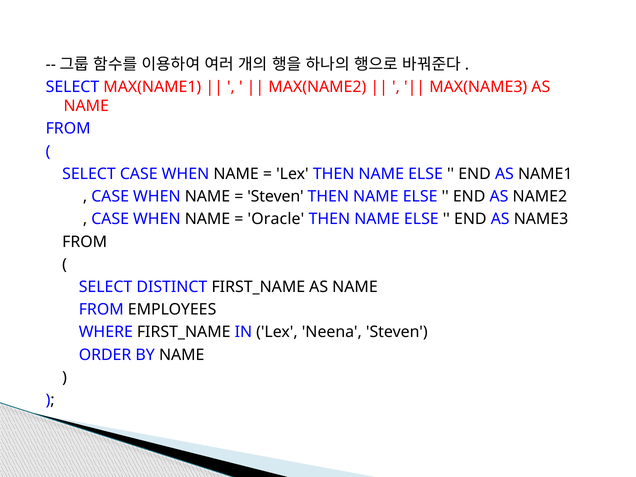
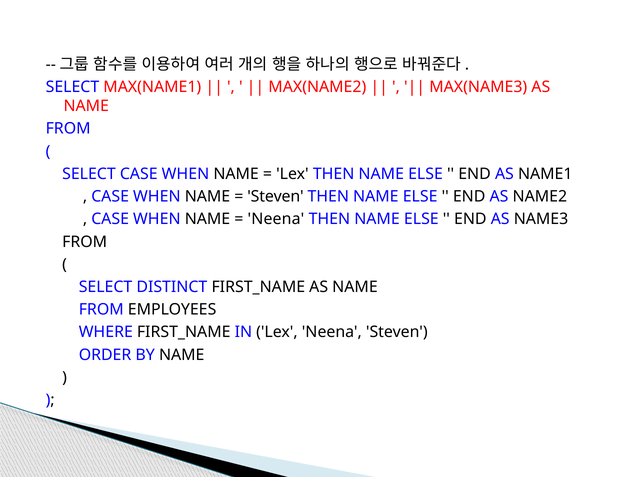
Oracle at (276, 219): Oracle -> Neena
